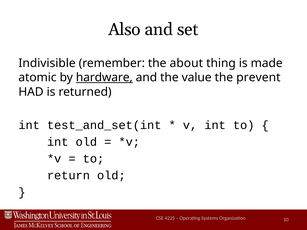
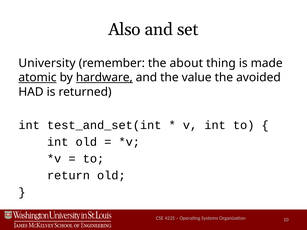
Indivisible: Indivisible -> University
atomic underline: none -> present
prevent: prevent -> avoided
